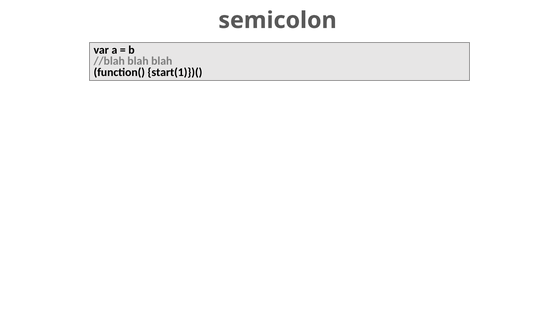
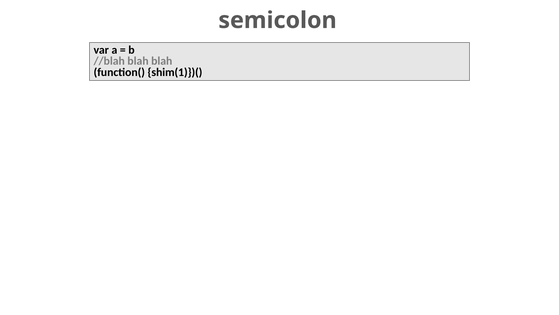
start(1)})(: start(1)})( -> shim(1)})(
